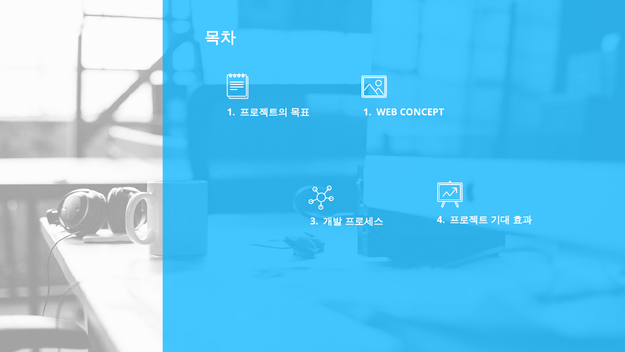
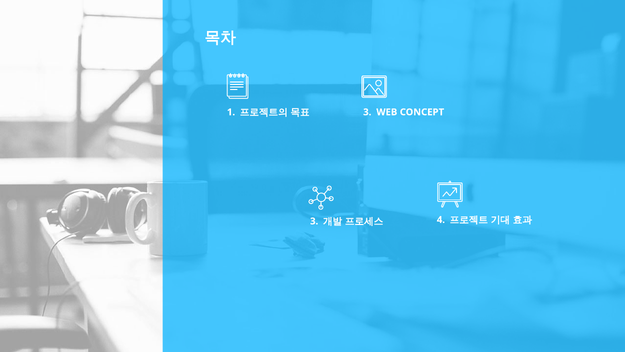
1 at (367, 112): 1 -> 3
